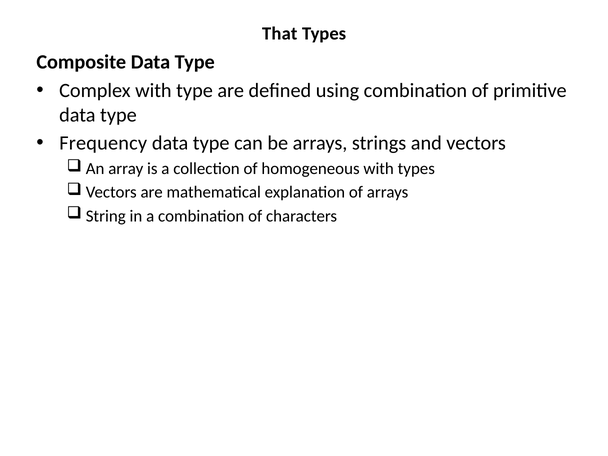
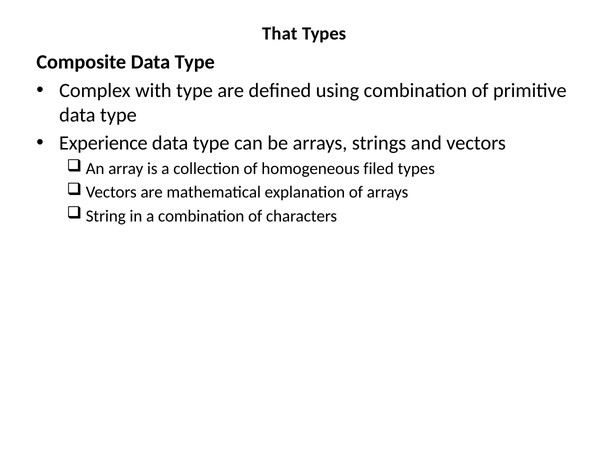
Frequency: Frequency -> Experience
homogeneous with: with -> filed
